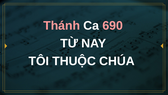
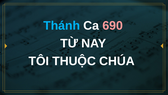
Thánh colour: pink -> light blue
